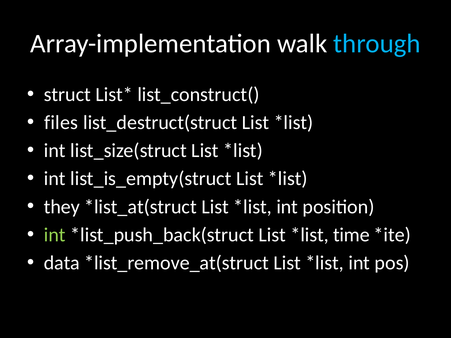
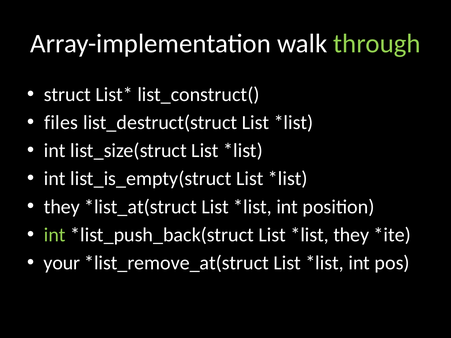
through colour: light blue -> light green
time at (351, 235): time -> they
data: data -> your
